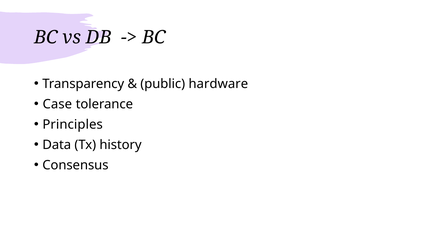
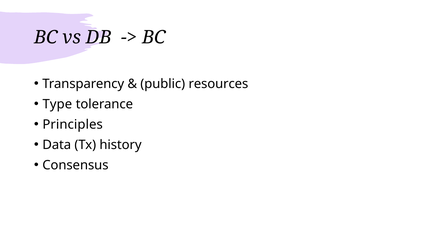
hardware: hardware -> resources
Case: Case -> Type
